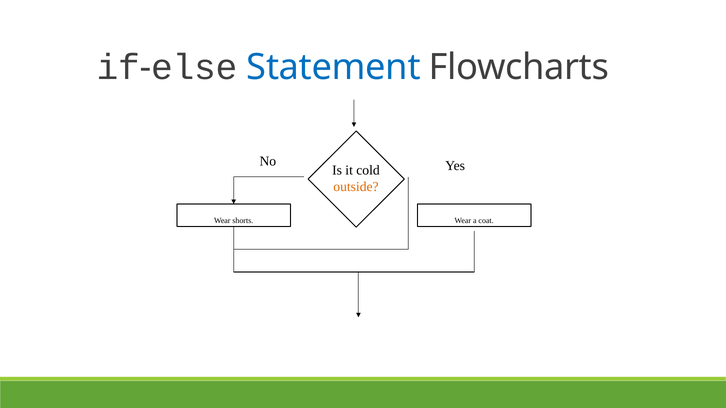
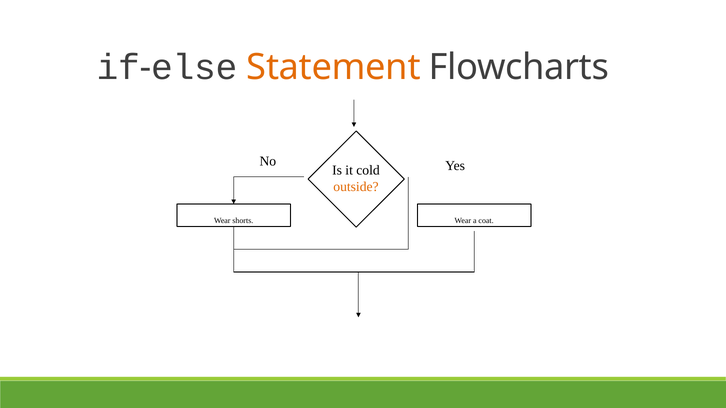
Statement colour: blue -> orange
